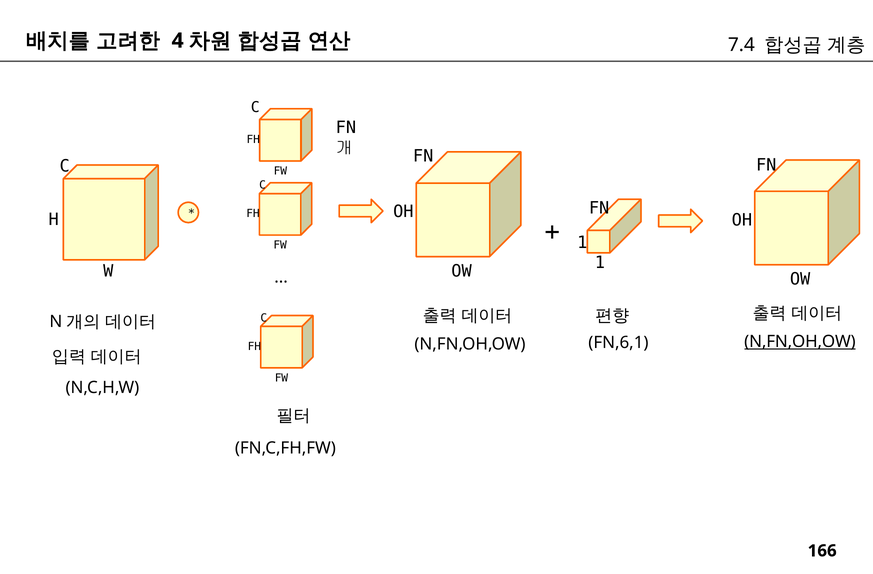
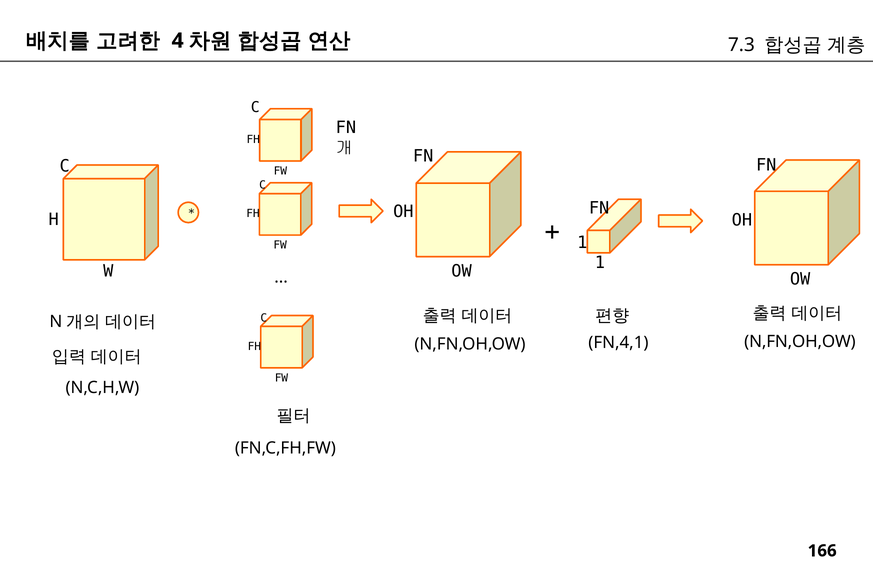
7.4: 7.4 -> 7.3
N,FN,OH,OW at (800, 341) underline: present -> none
FN,6,1: FN,6,1 -> FN,4,1
